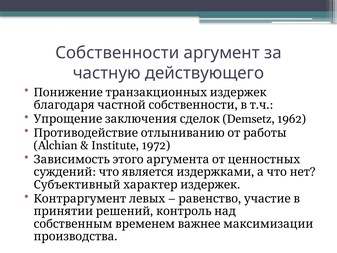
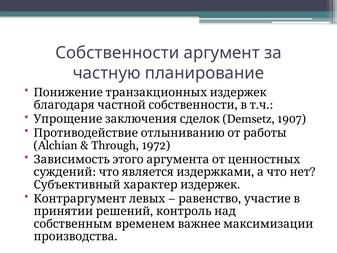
действующего: действующего -> планирование
1962: 1962 -> 1907
Institute: Institute -> Through
